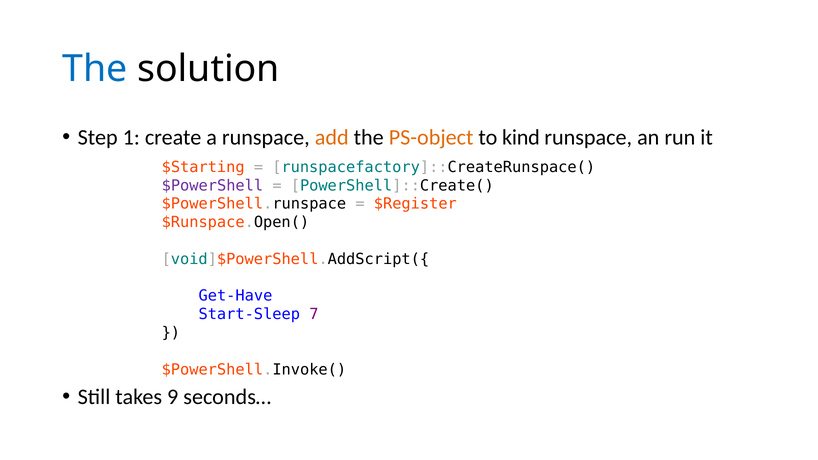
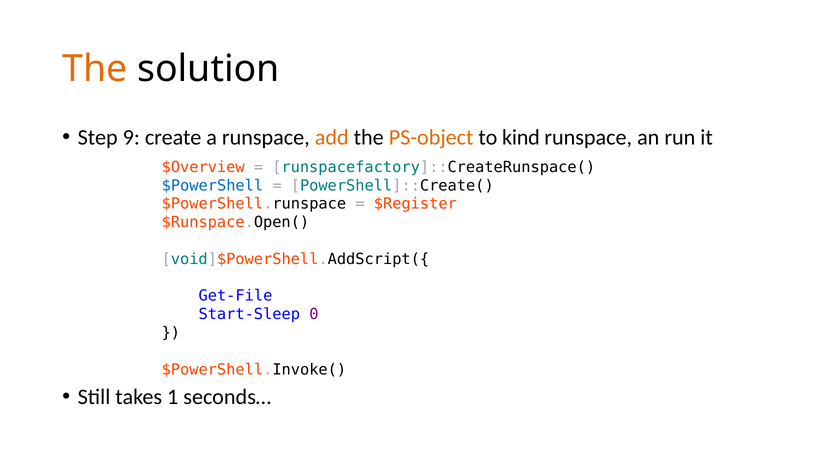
The at (95, 69) colour: blue -> orange
1: 1 -> 9
$Starting: $Starting -> $Overview
$PowerShell colour: purple -> blue
Get-Have: Get-Have -> Get-File
7: 7 -> 0
9: 9 -> 1
